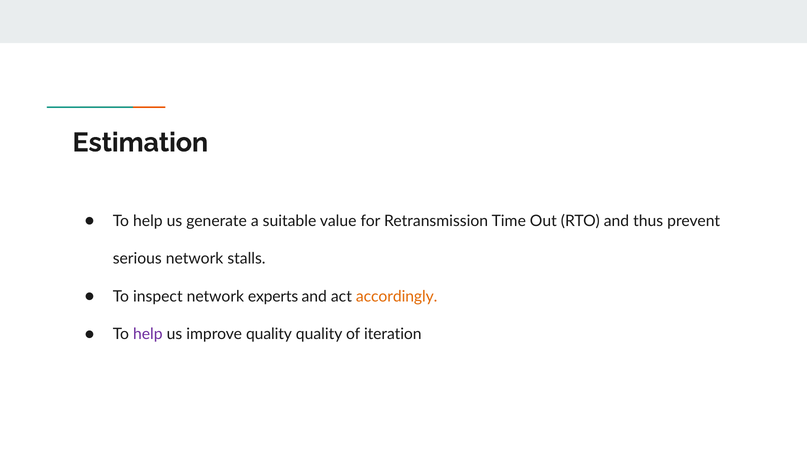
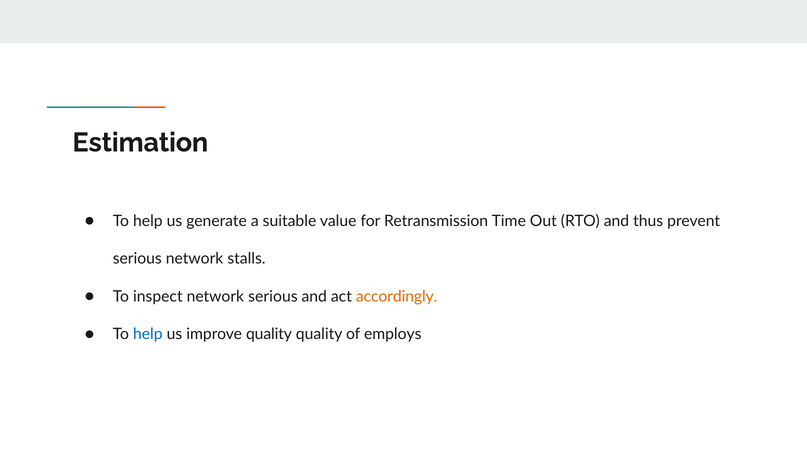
network experts: experts -> serious
help at (148, 334) colour: purple -> blue
iteration: iteration -> employs
